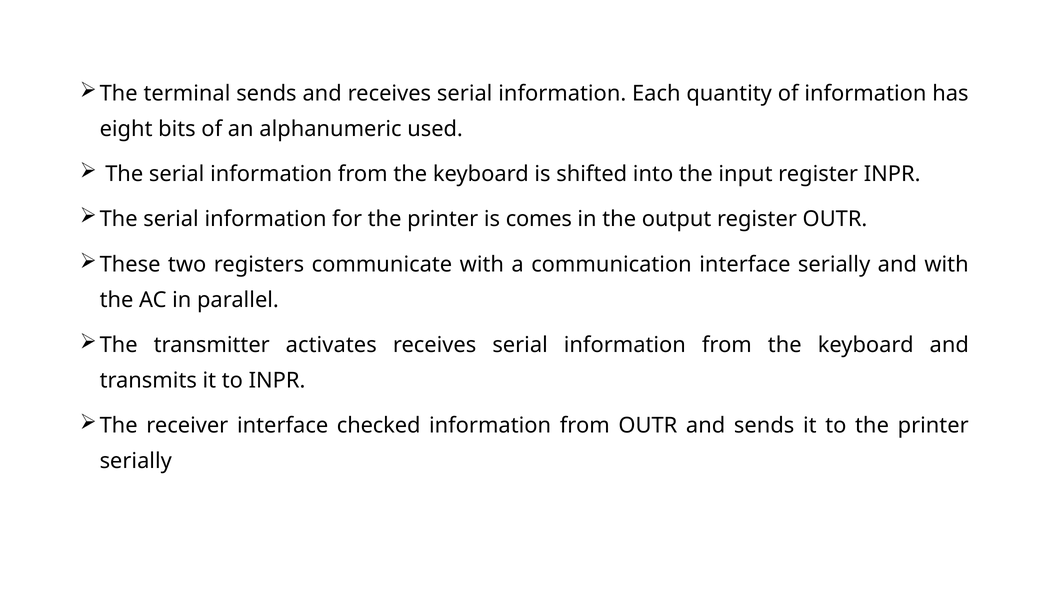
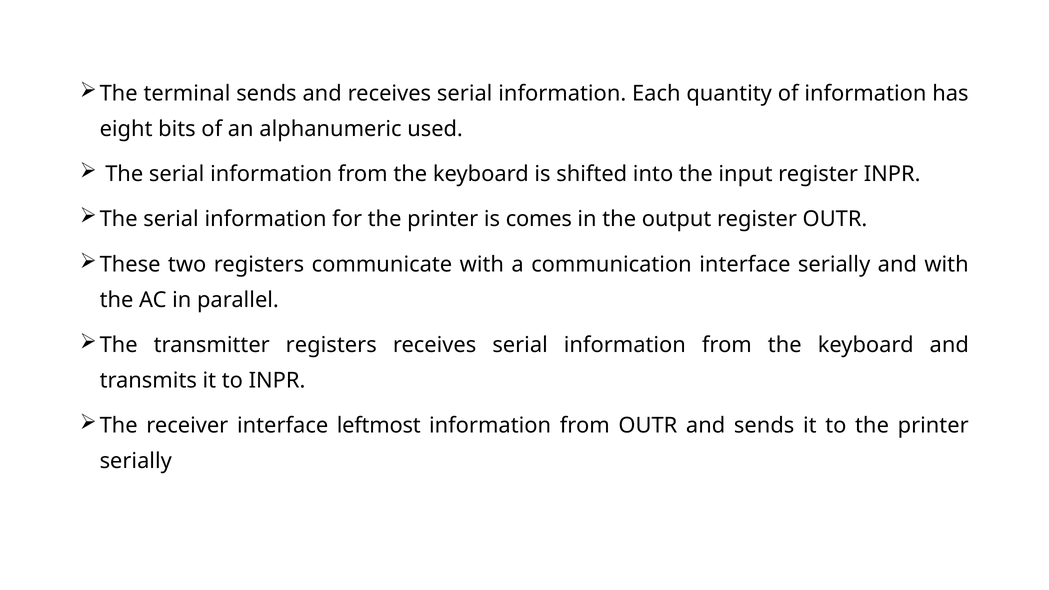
transmitter activates: activates -> registers
checked: checked -> leftmost
